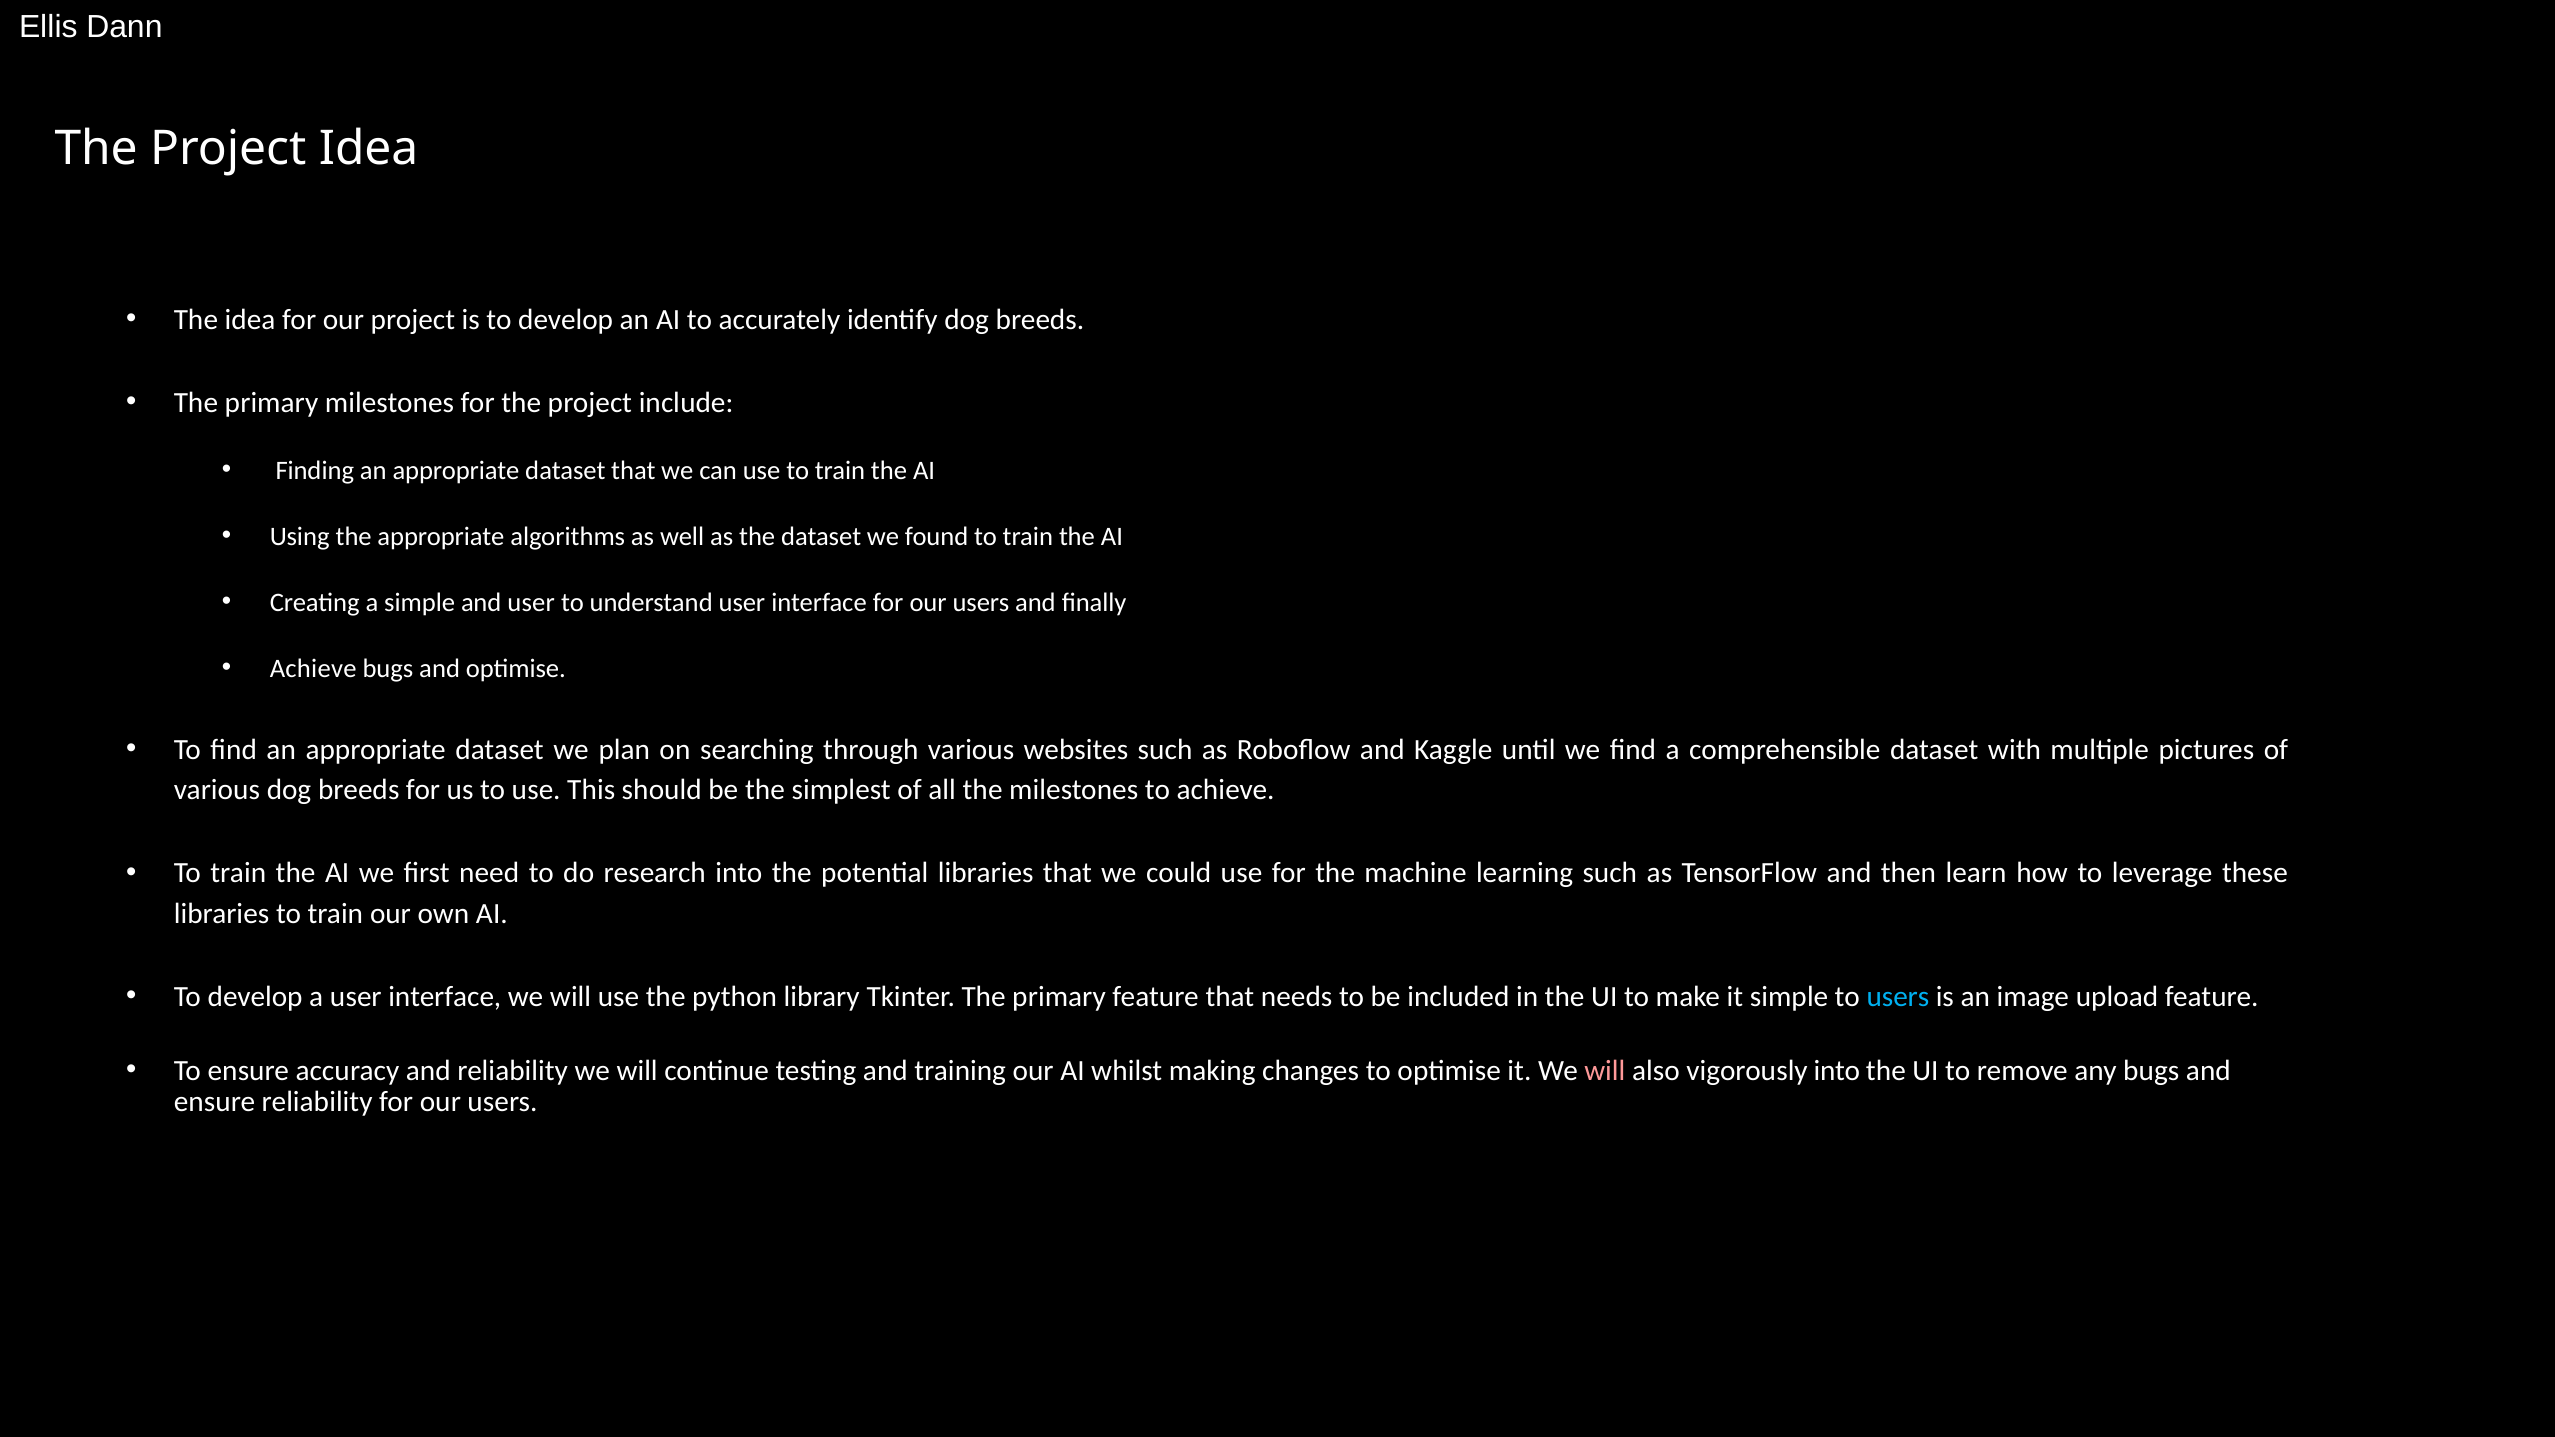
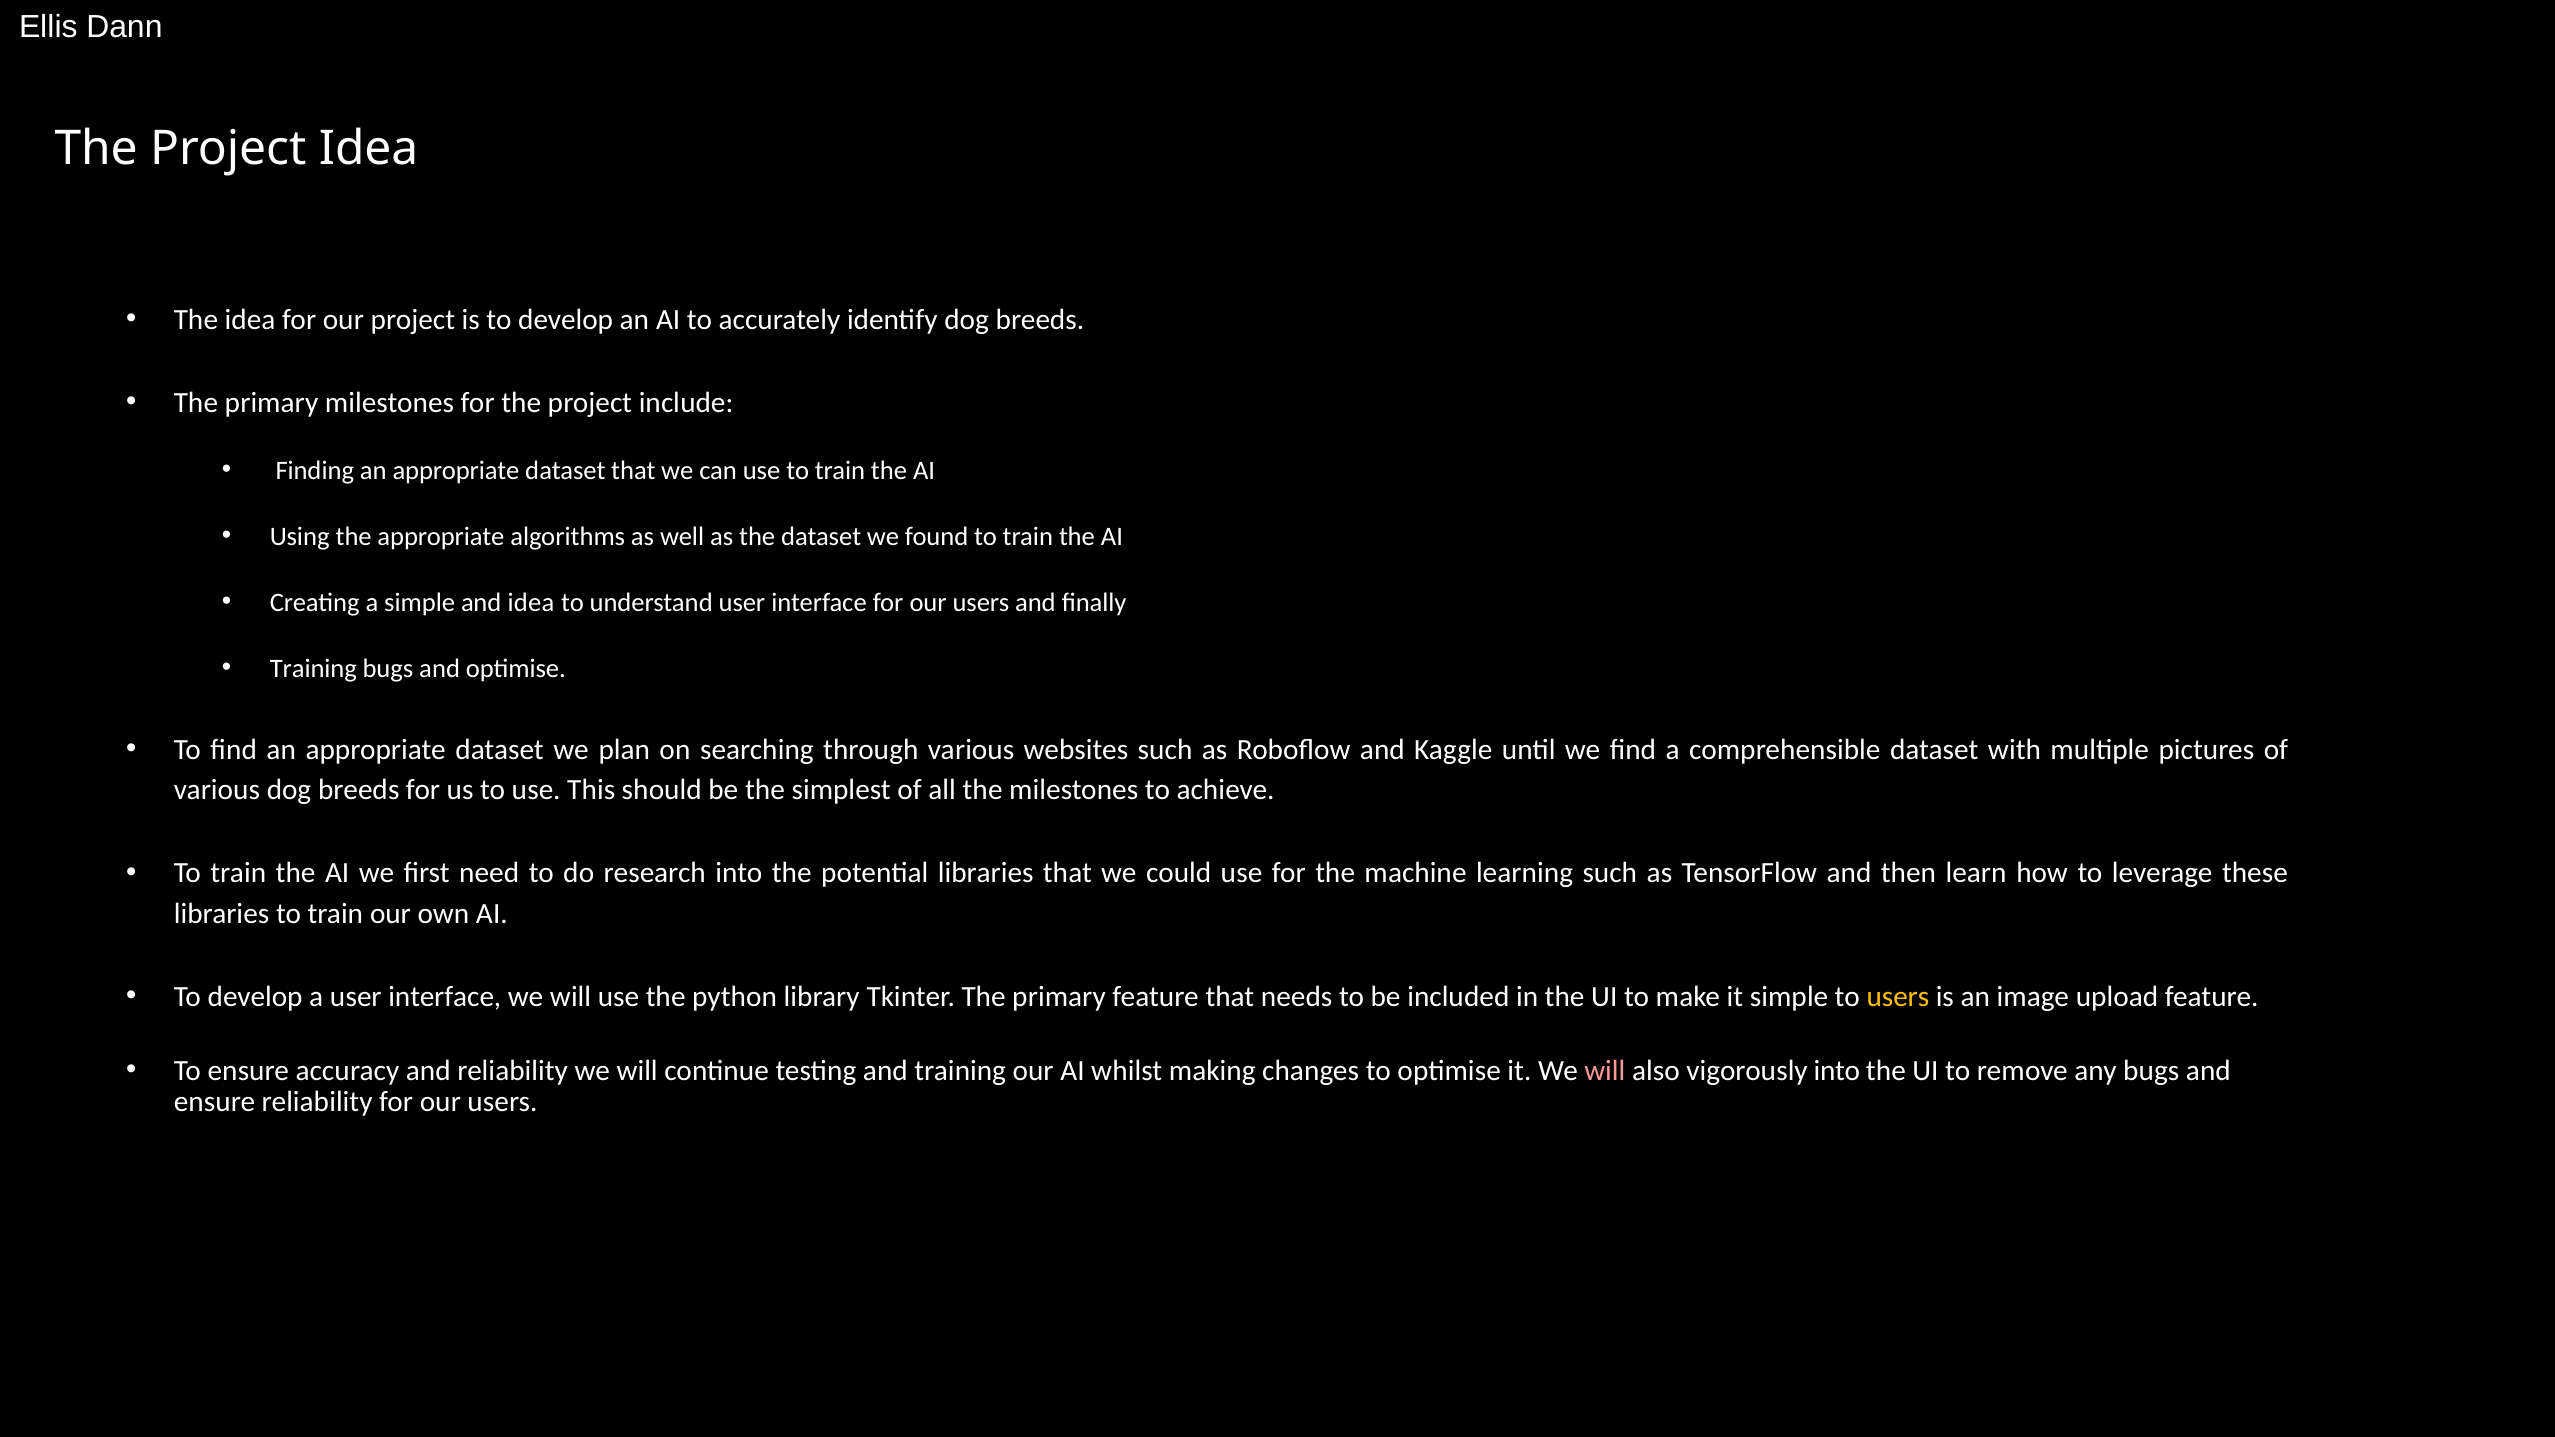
and user: user -> idea
Achieve at (313, 668): Achieve -> Training
users at (1898, 997) colour: light blue -> yellow
